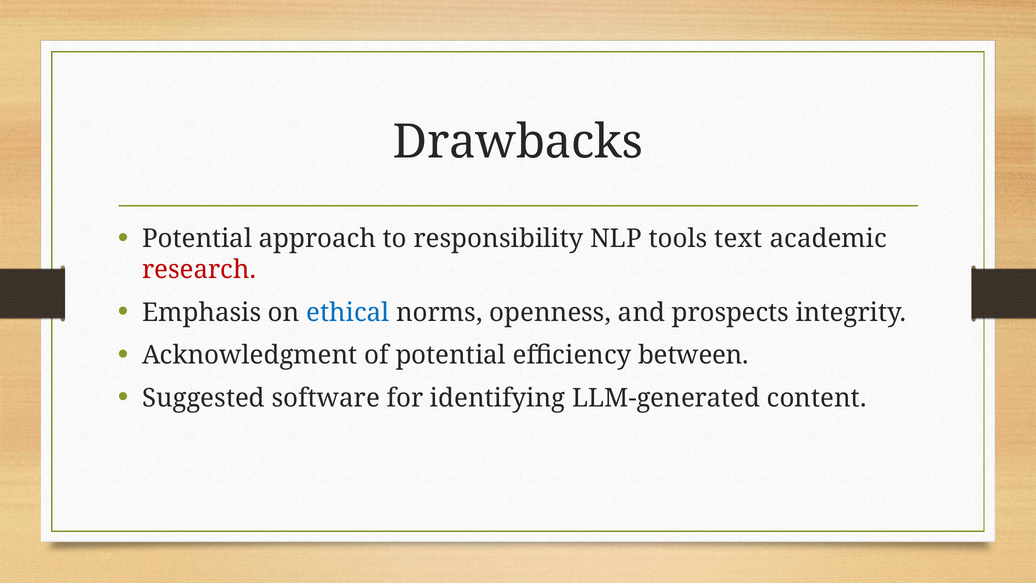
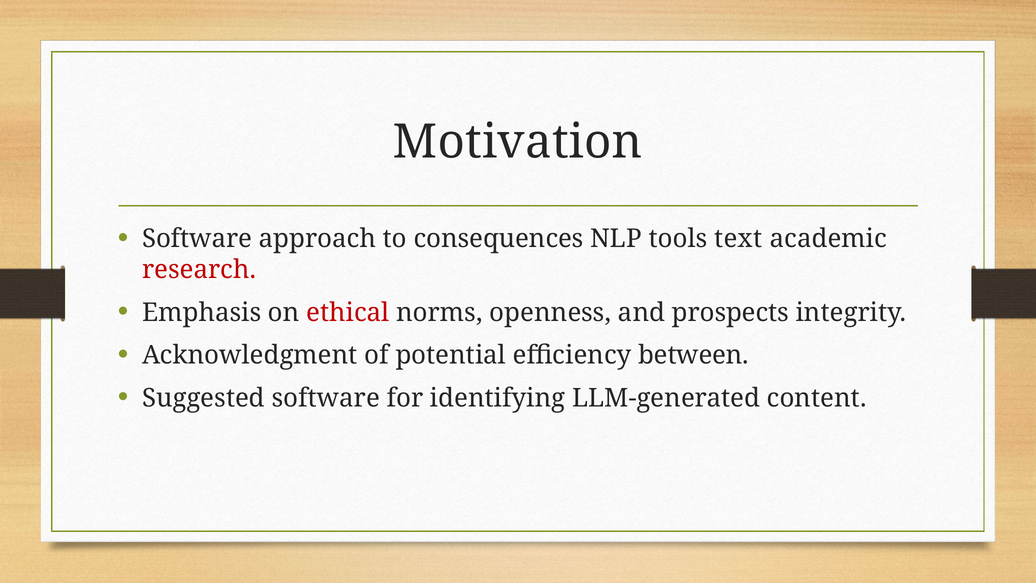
Drawbacks: Drawbacks -> Motivation
Potential at (197, 239): Potential -> Software
responsibility: responsibility -> consequences
ethical colour: blue -> red
